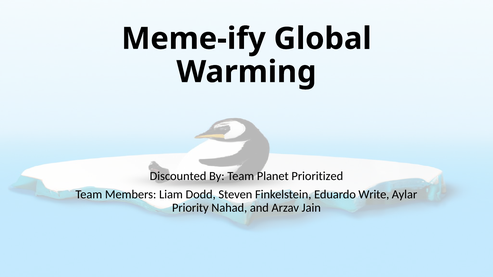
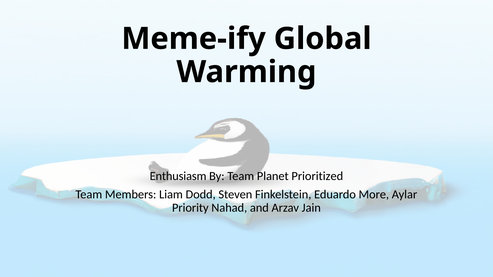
Discounted: Discounted -> Enthusiasm
Write: Write -> More
